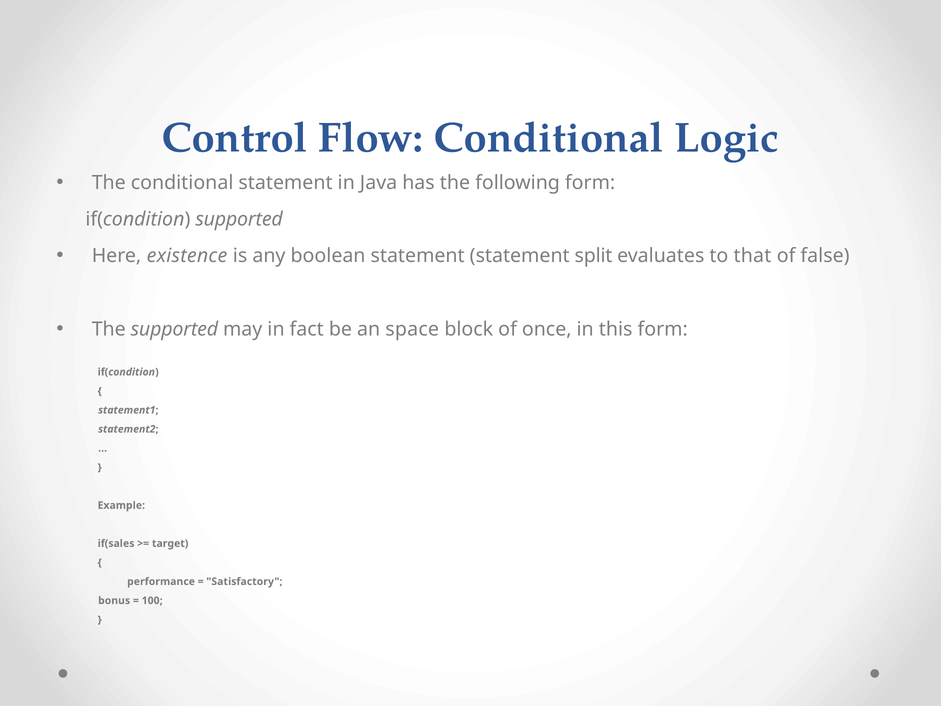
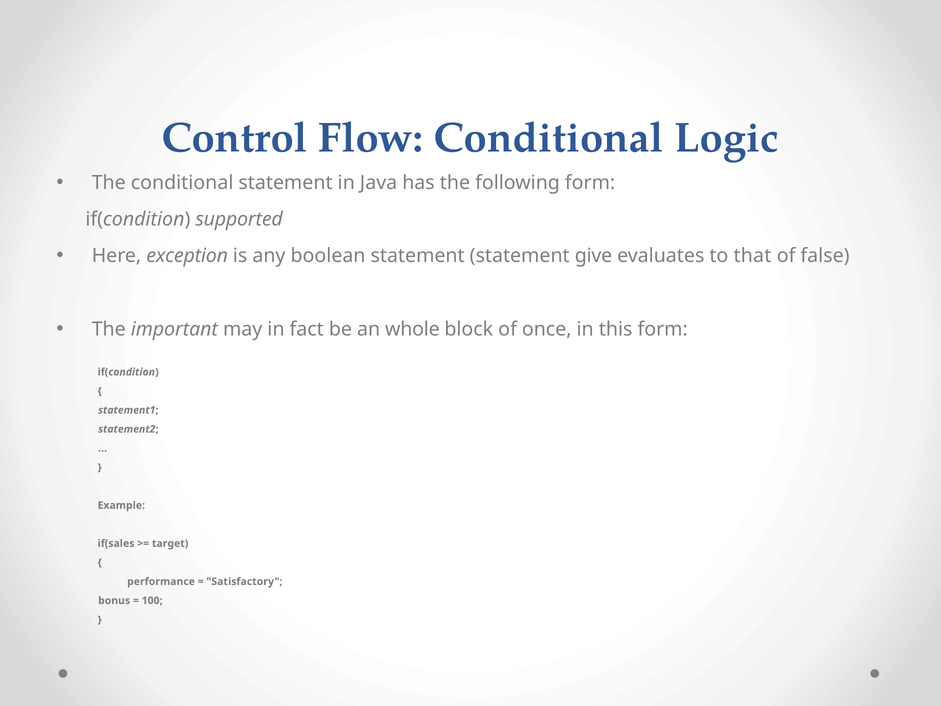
existence: existence -> exception
split: split -> give
The supported: supported -> important
space: space -> whole
